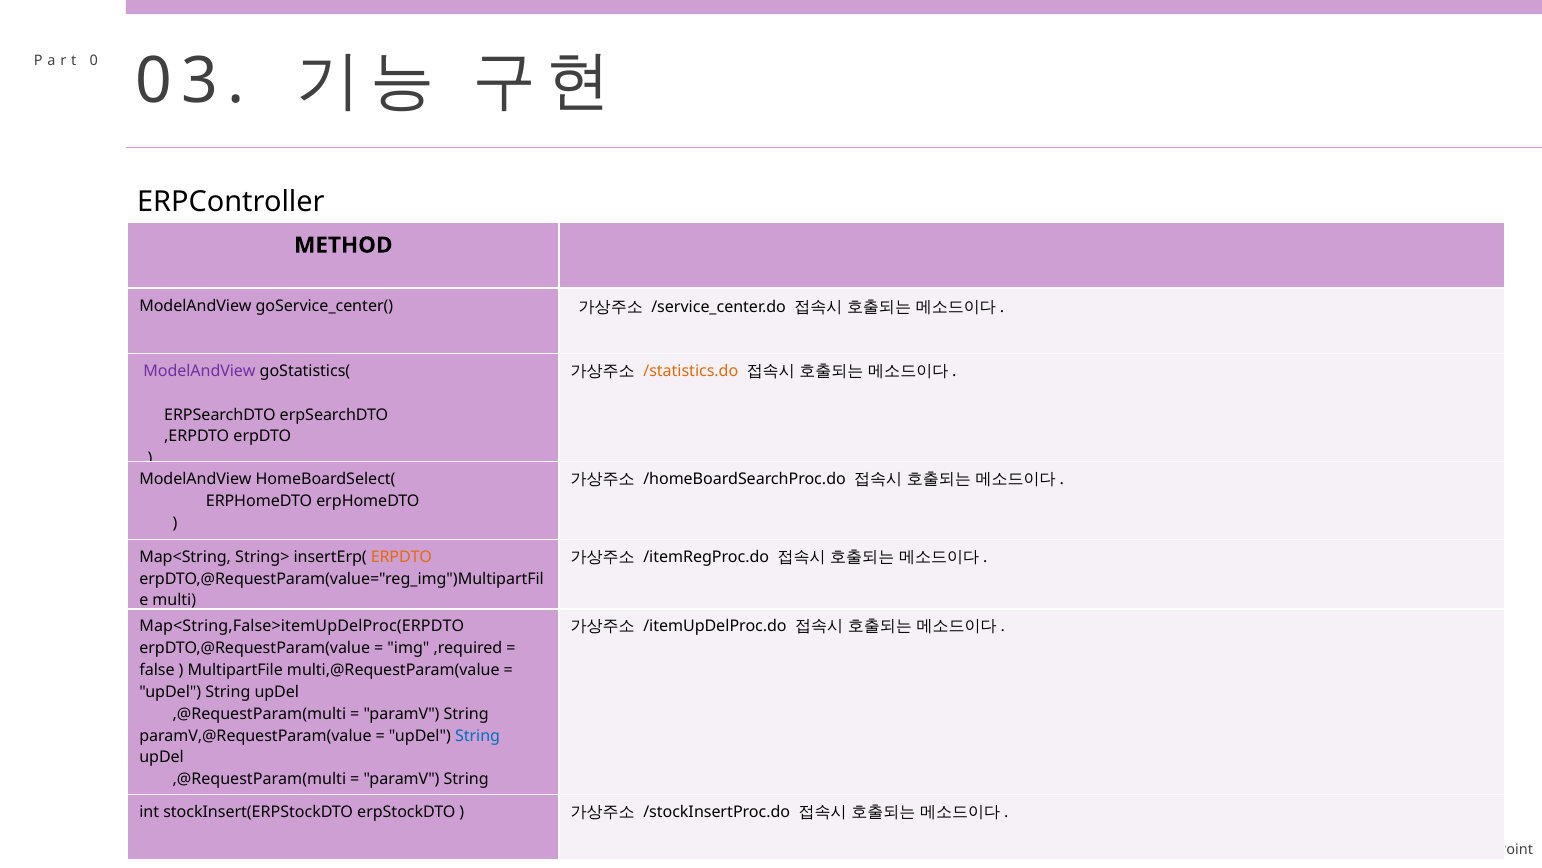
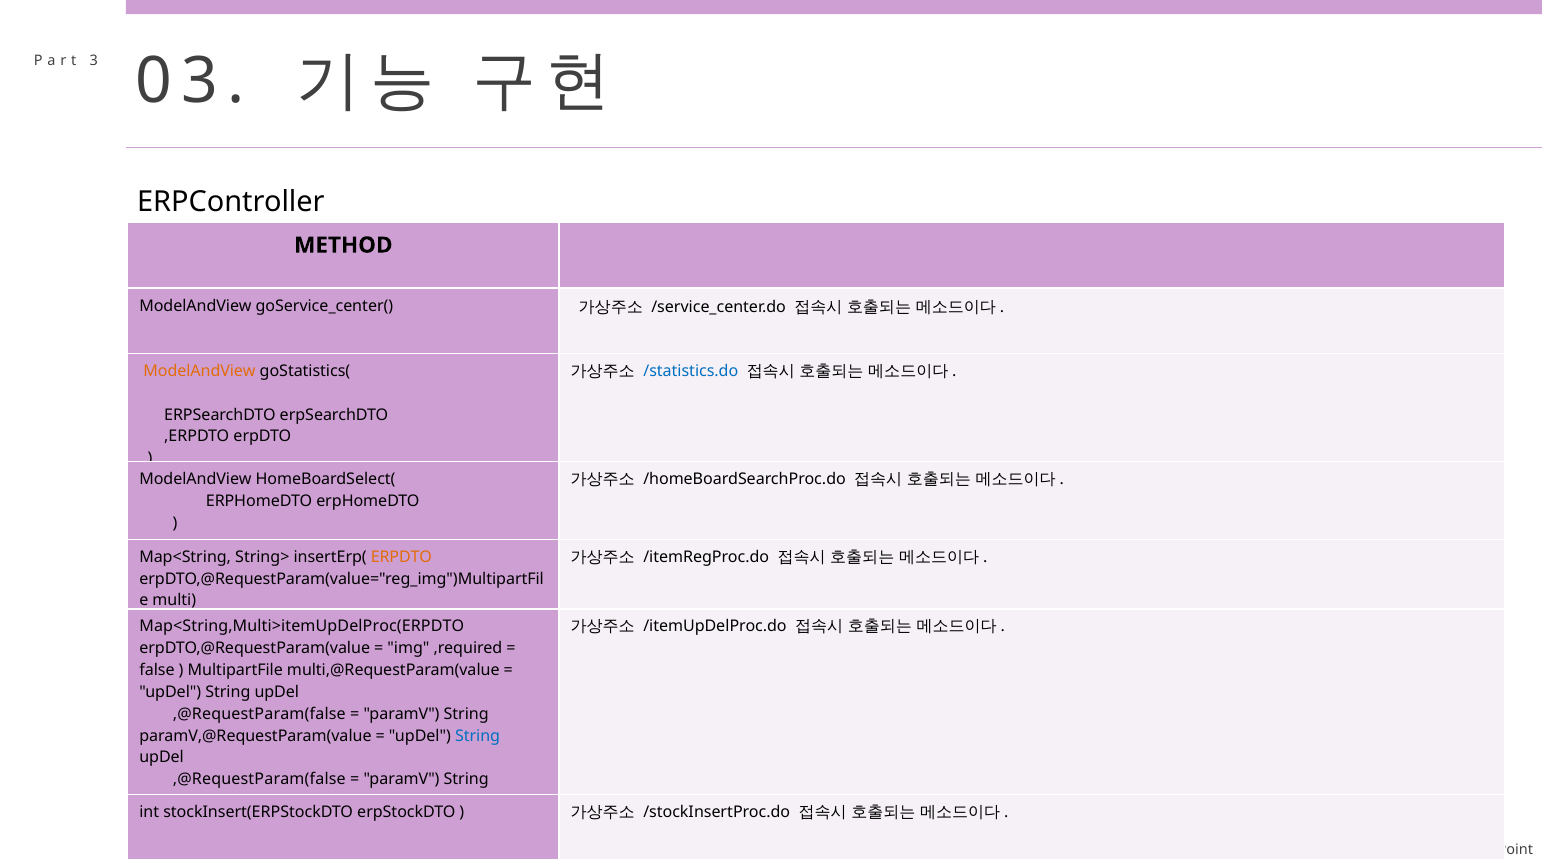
0: 0 -> 3
/statistics.do colour: orange -> blue
ModelAndView at (200, 371) colour: purple -> orange
Map<String,False>itemUpDelProc(ERPDTO: Map<String,False>itemUpDelProc(ERPDTO -> Map<String,Multi>itemUpDelProc(ERPDTO
,@RequestParam(multi at (259, 713): ,@RequestParam(multi -> ,@RequestParam(false
,@RequestParam(multi at (259, 779): ,@RequestParam(multi -> ,@RequestParam(false
